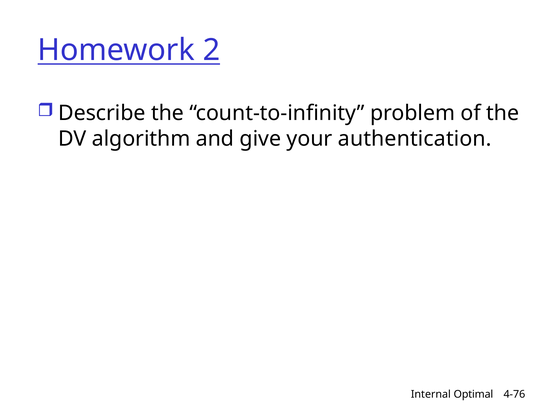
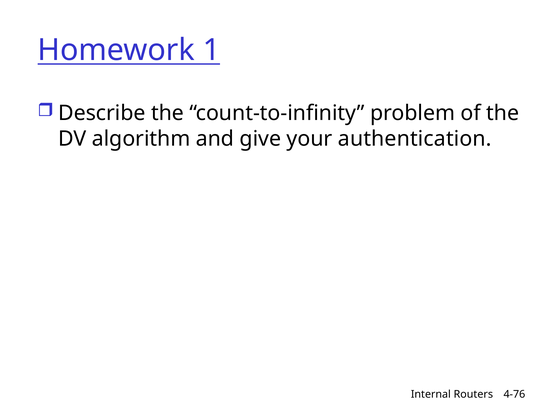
2: 2 -> 1
Optimal: Optimal -> Routers
